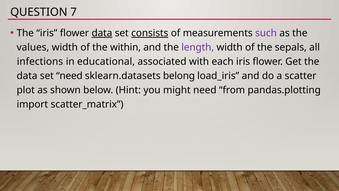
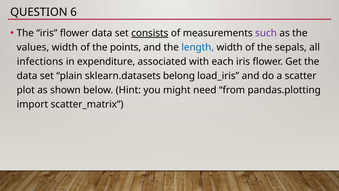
7: 7 -> 6
data at (102, 33) underline: present -> none
within: within -> points
length colour: purple -> blue
educational: educational -> expenditure
set need: need -> plain
